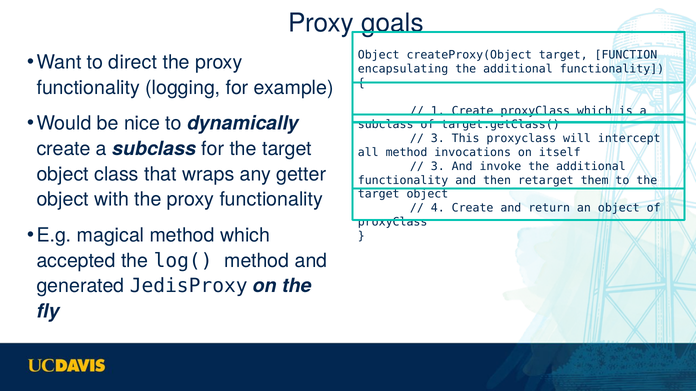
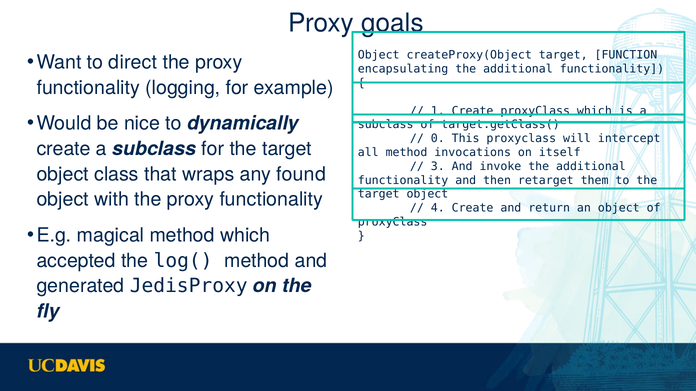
3 at (438, 139): 3 -> 0
getter: getter -> found
